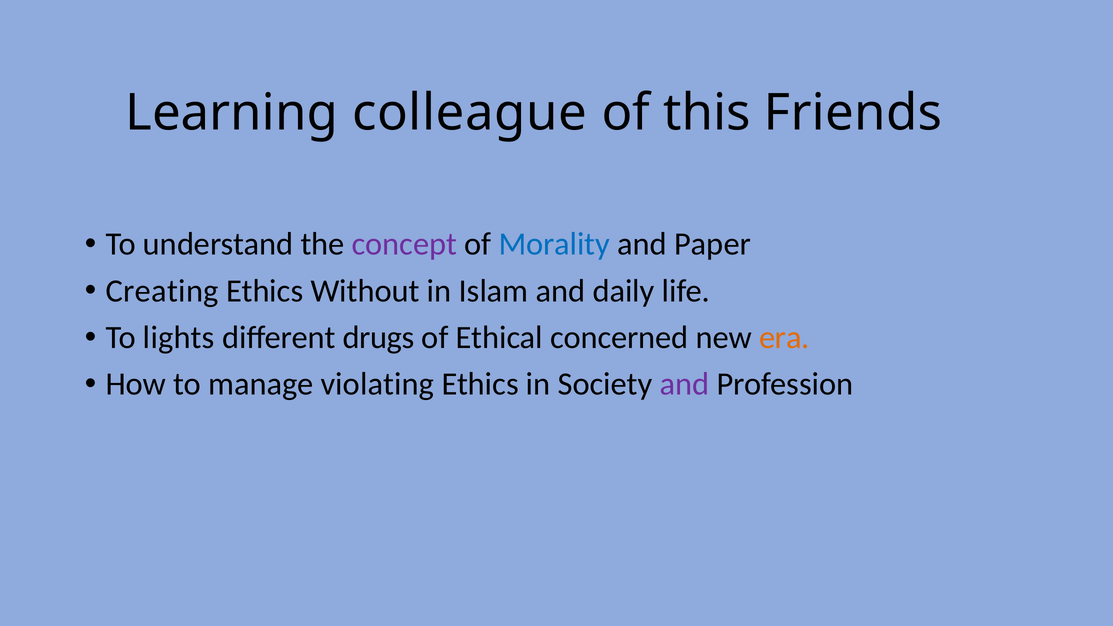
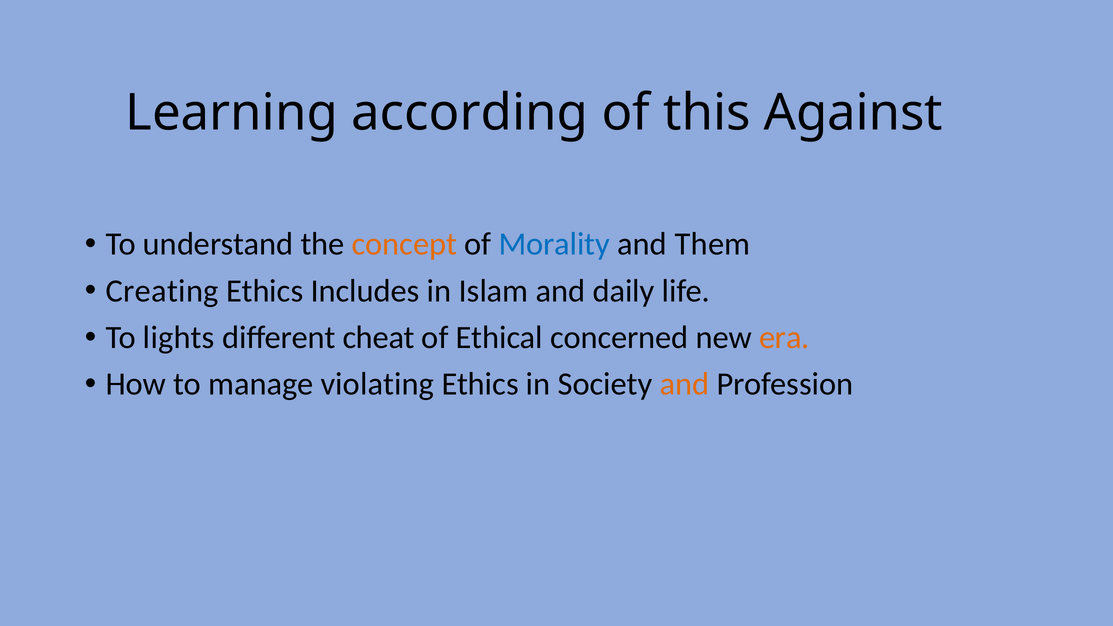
colleague: colleague -> according
Friends: Friends -> Against
concept colour: purple -> orange
Paper: Paper -> Them
Without: Without -> Includes
drugs: drugs -> cheat
and at (685, 384) colour: purple -> orange
